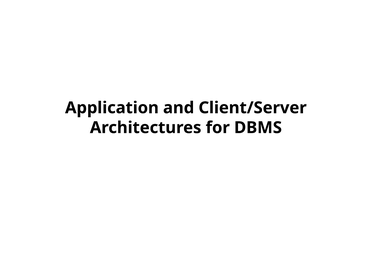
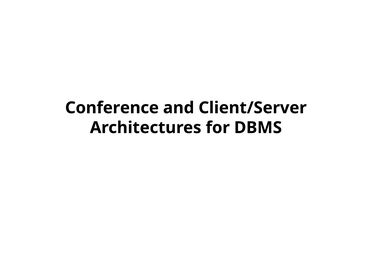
Application: Application -> Conference
